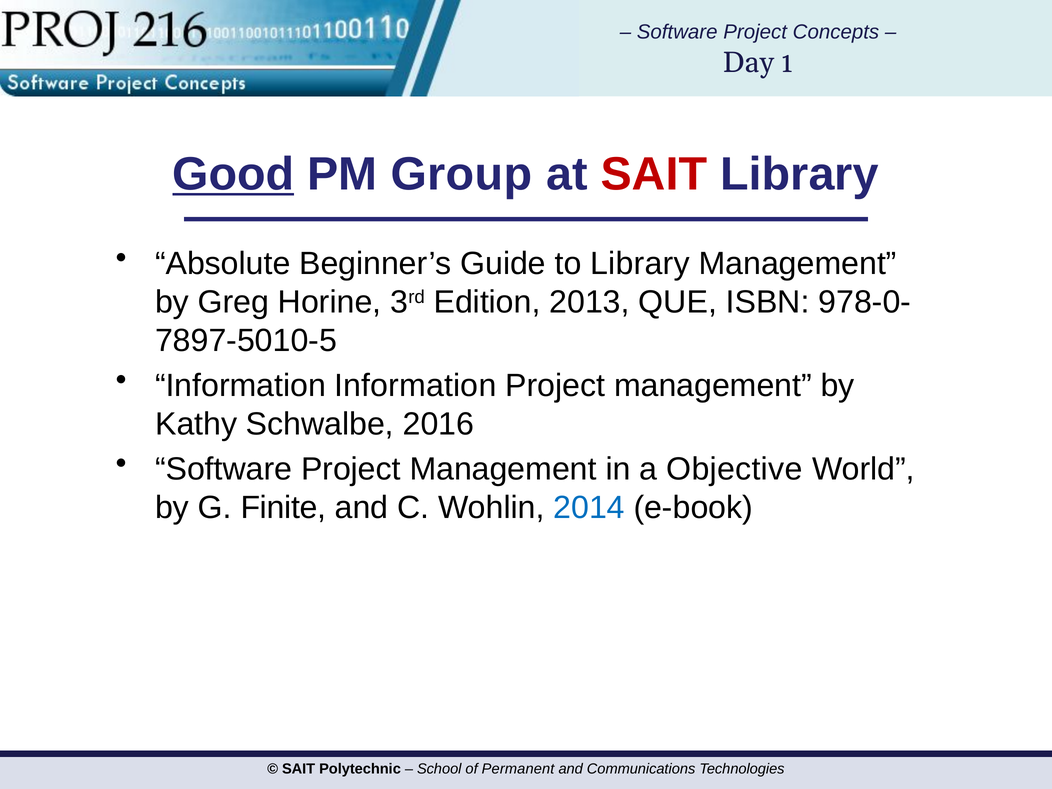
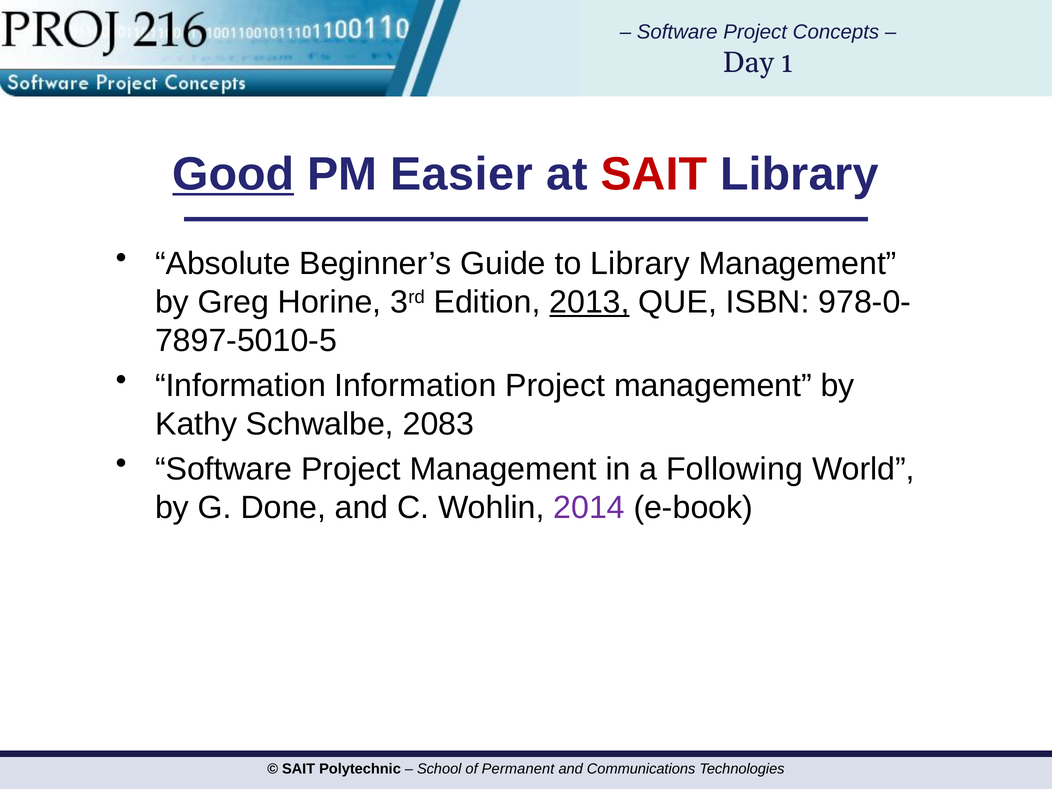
Group: Group -> Easier
2013 underline: none -> present
2016: 2016 -> 2083
Objective: Objective -> Following
Finite: Finite -> Done
2014 colour: blue -> purple
